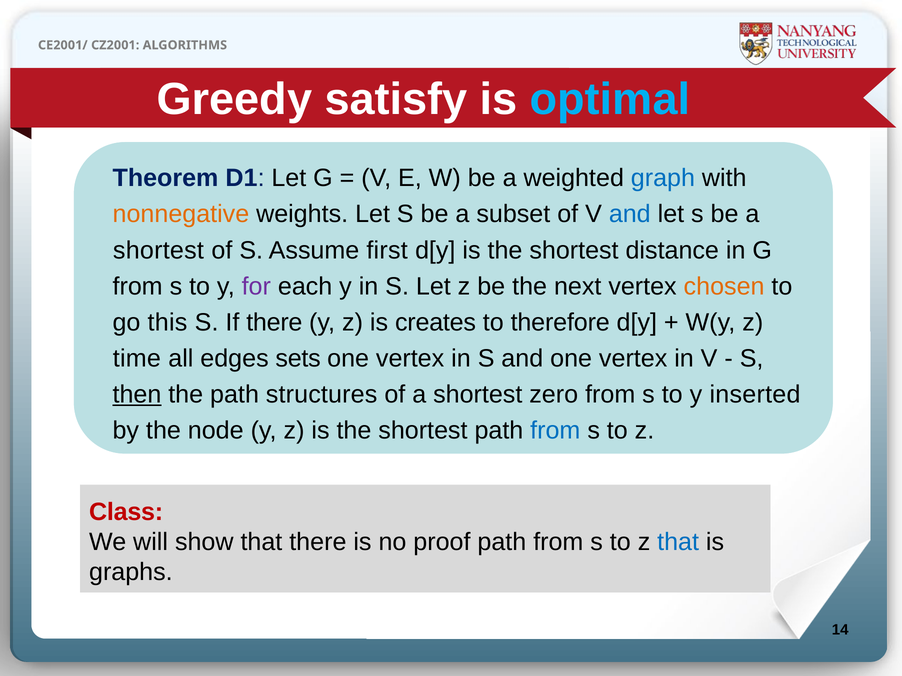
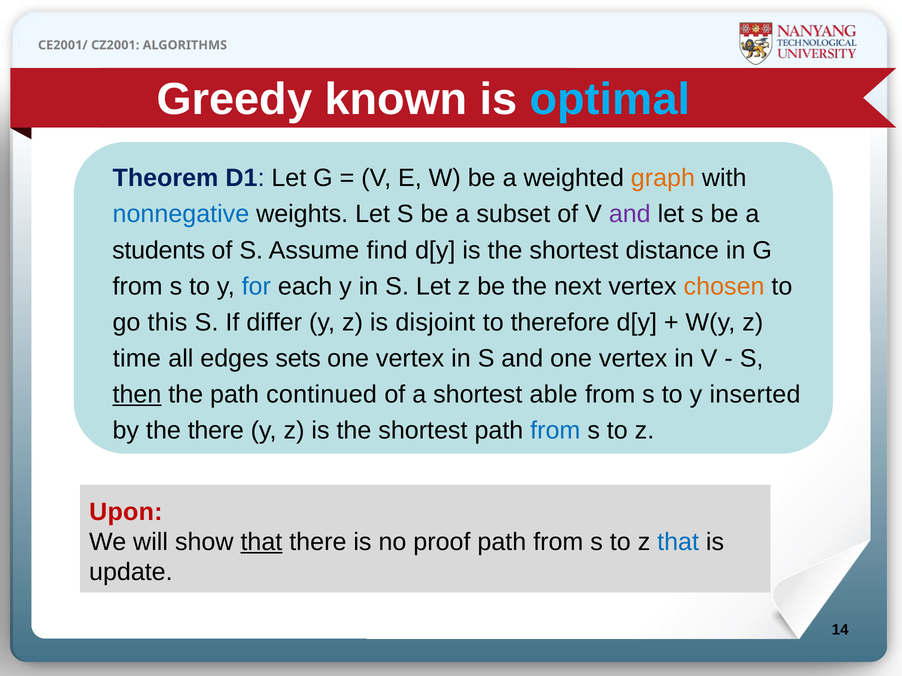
satisfy: satisfy -> known
graph colour: blue -> orange
nonnegative colour: orange -> blue
and at (630, 214) colour: blue -> purple
shortest at (158, 250): shortest -> students
first: first -> find
for colour: purple -> blue
If there: there -> differ
creates: creates -> disjoint
structures: structures -> continued
zero: zero -> able
the node: node -> there
Class: Class -> Upon
that at (261, 542) underline: none -> present
graphs: graphs -> update
